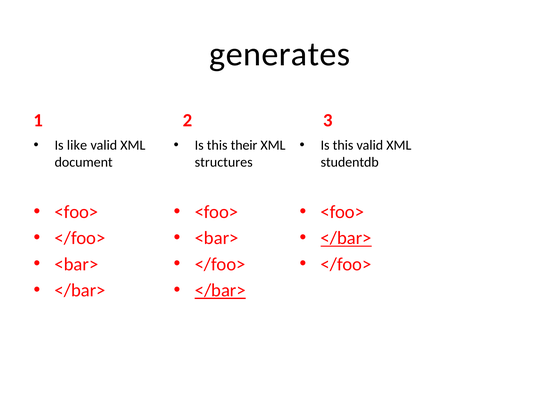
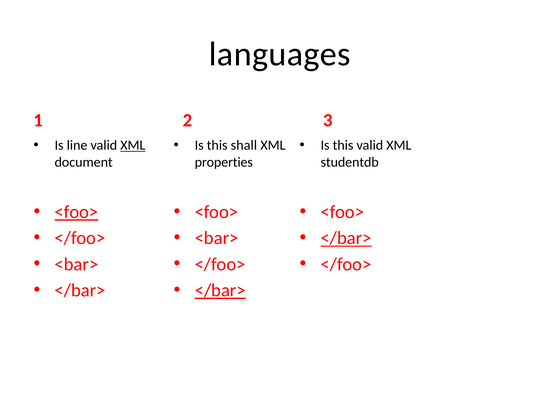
generates: generates -> languages
like: like -> line
XML at (133, 145) underline: none -> present
their: their -> shall
structures: structures -> properties
<foo> at (76, 212) underline: none -> present
